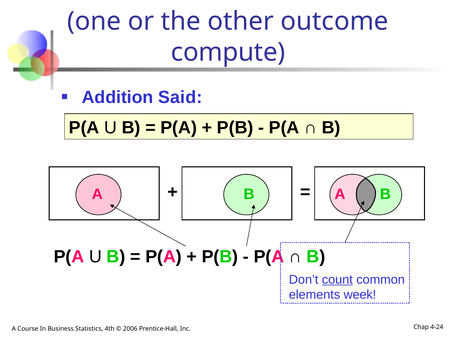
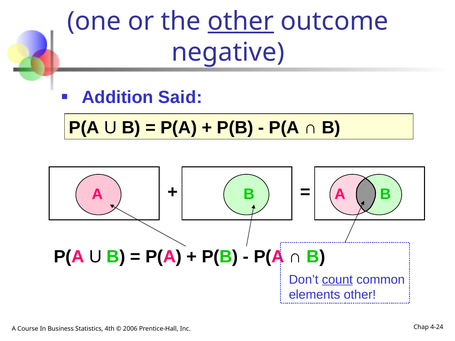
other at (241, 21) underline: none -> present
compute: compute -> negative
elements week: week -> other
